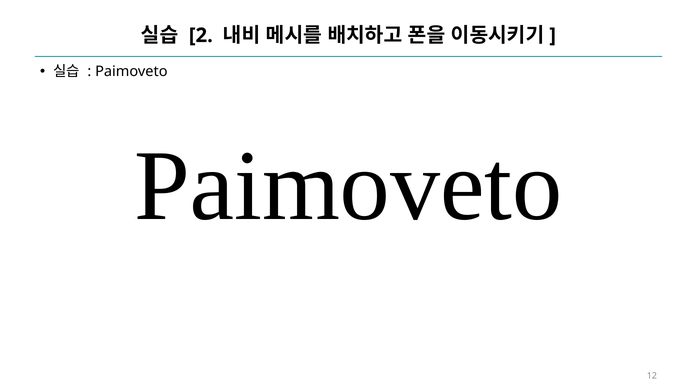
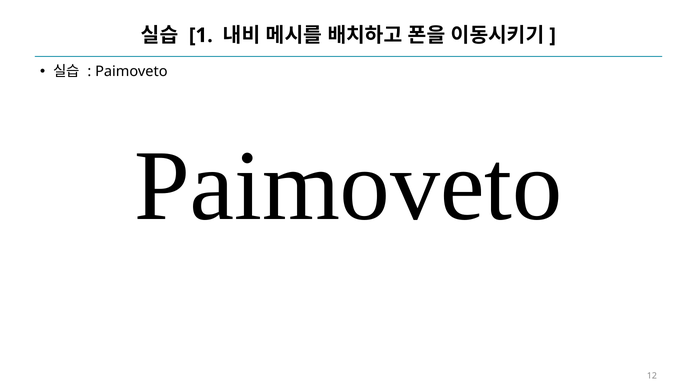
2: 2 -> 1
